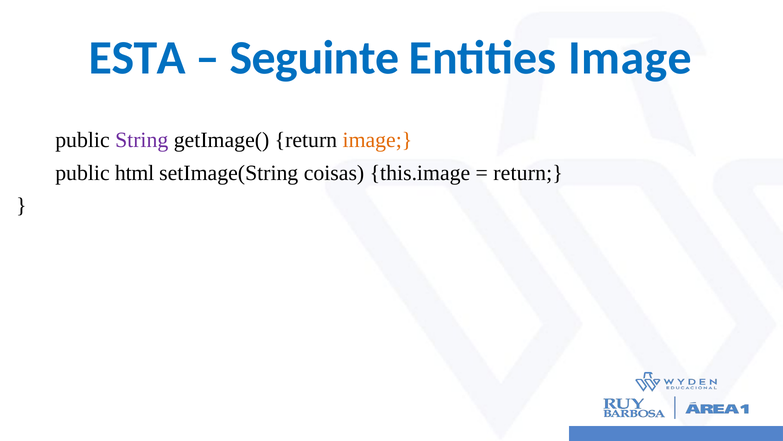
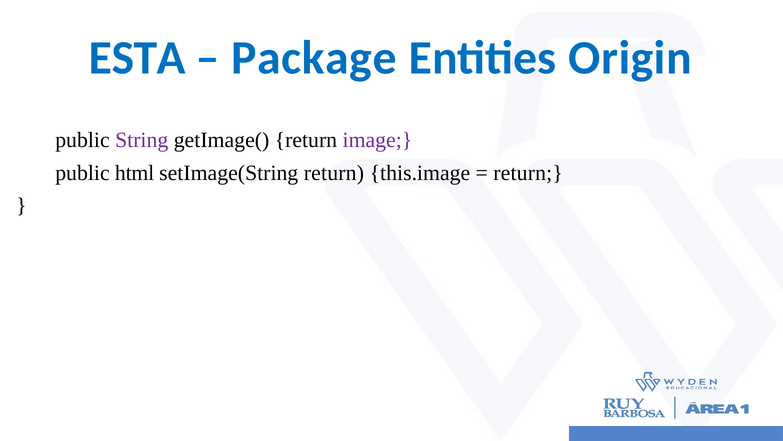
Seguinte: Seguinte -> Package
Entities Image: Image -> Origin
image at (377, 140) colour: orange -> purple
setImage(String coisas: coisas -> return
